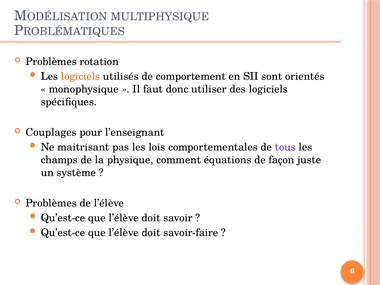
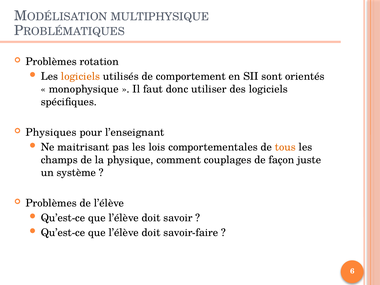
Couplages: Couplages -> Physiques
tous colour: purple -> orange
équations: équations -> couplages
